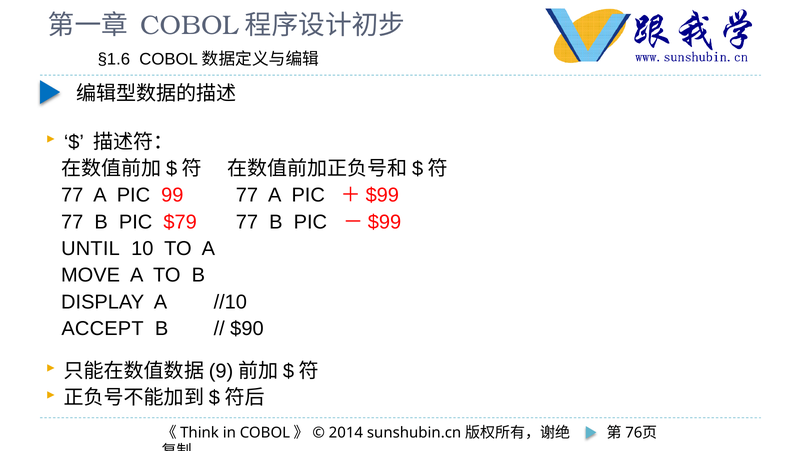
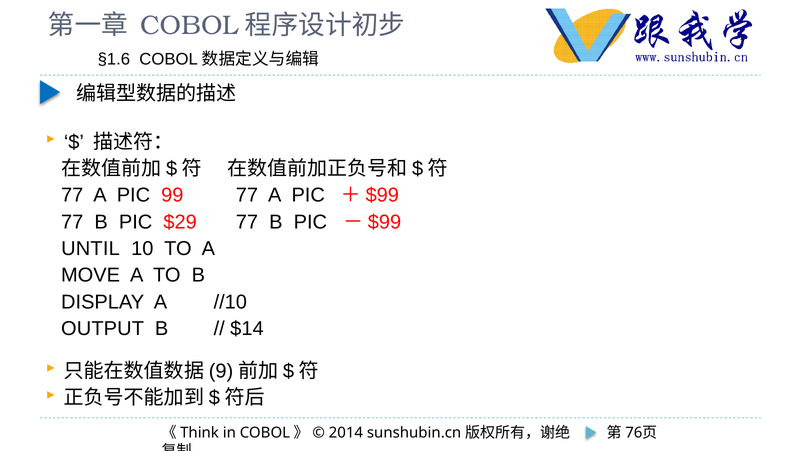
$79: $79 -> $29
ACCEPT: ACCEPT -> OUTPUT
$90: $90 -> $14
